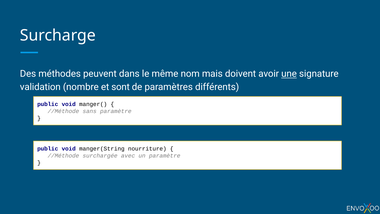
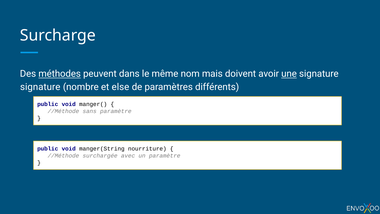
méthodes underline: none -> present
validation at (40, 87): validation -> signature
sont: sont -> else
